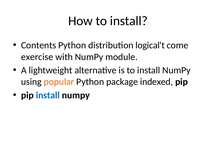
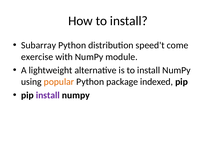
Contents: Contents -> Subarray
logical't: logical't -> speed't
install at (48, 95) colour: blue -> purple
